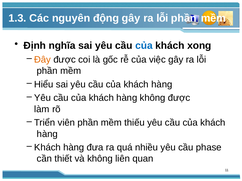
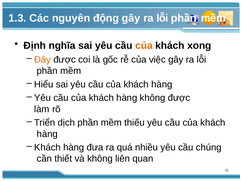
của colour: blue -> orange
viên: viên -> dịch
phase: phase -> chúng
